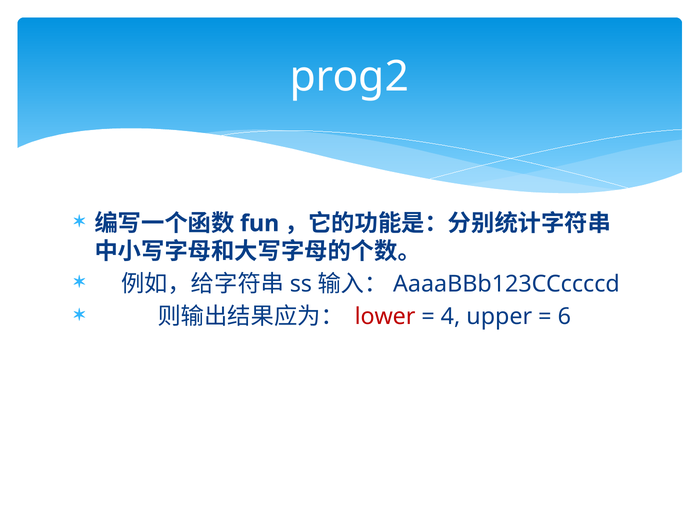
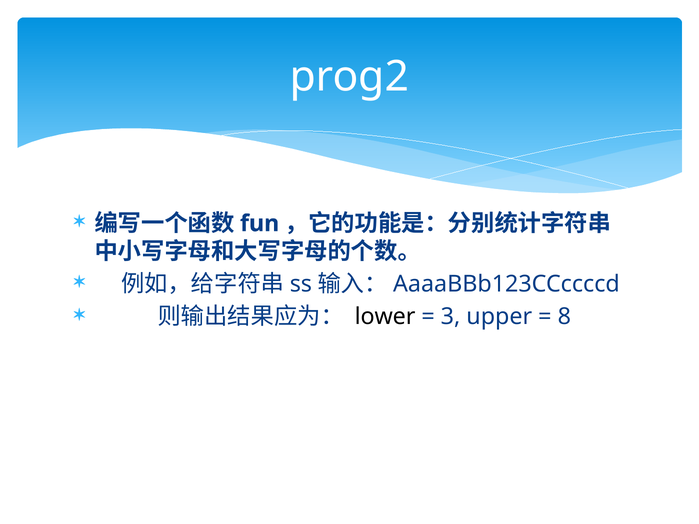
lower colour: red -> black
4: 4 -> 3
6: 6 -> 8
